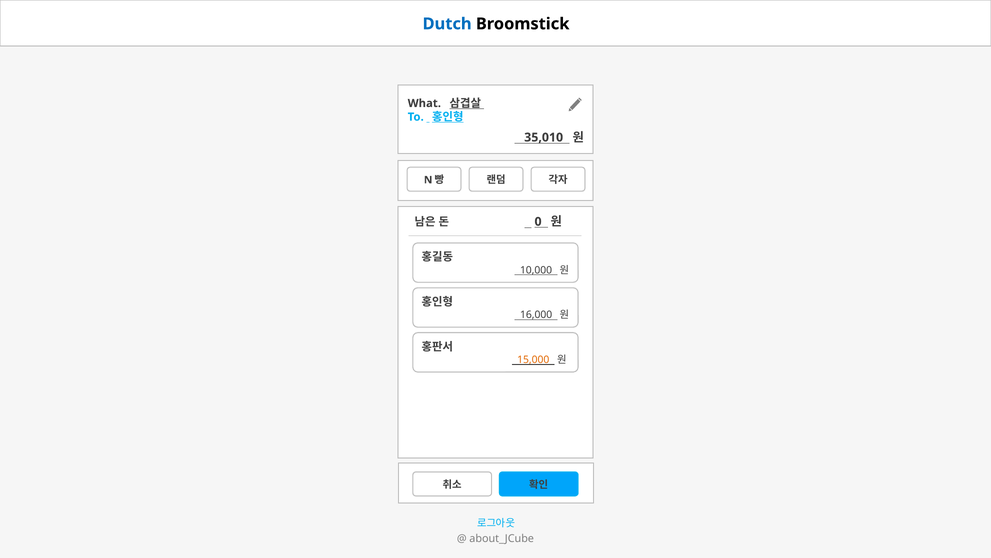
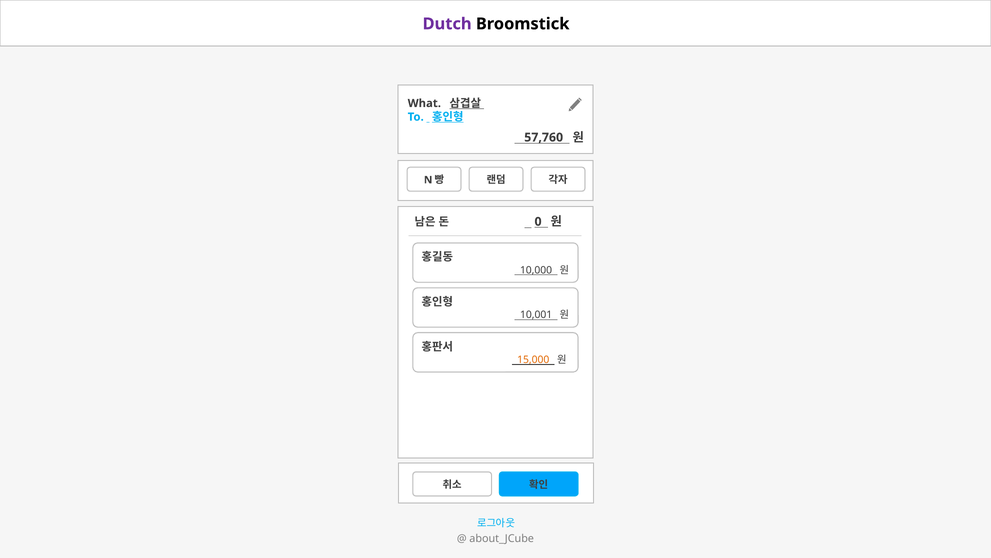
Dutch colour: blue -> purple
35,010: 35,010 -> 57,760
16,000: 16,000 -> 10,001
